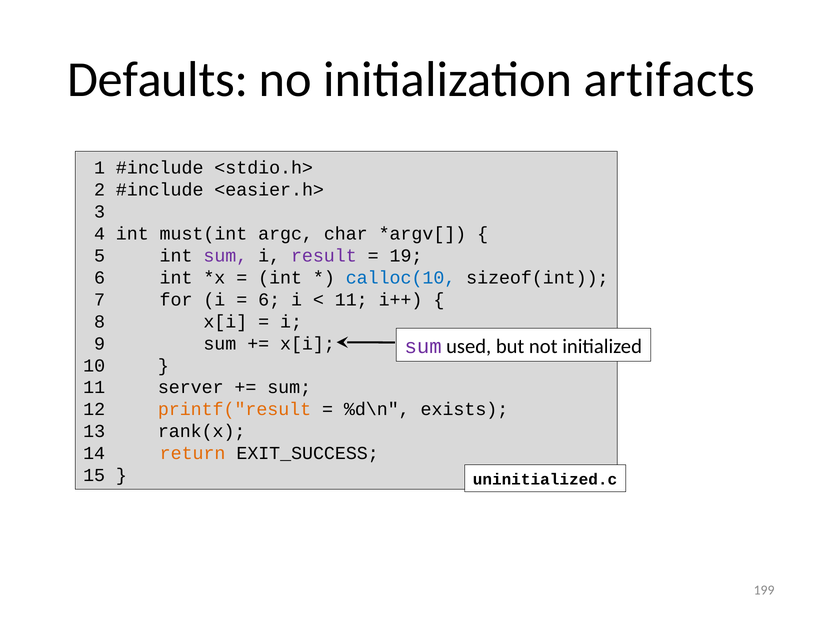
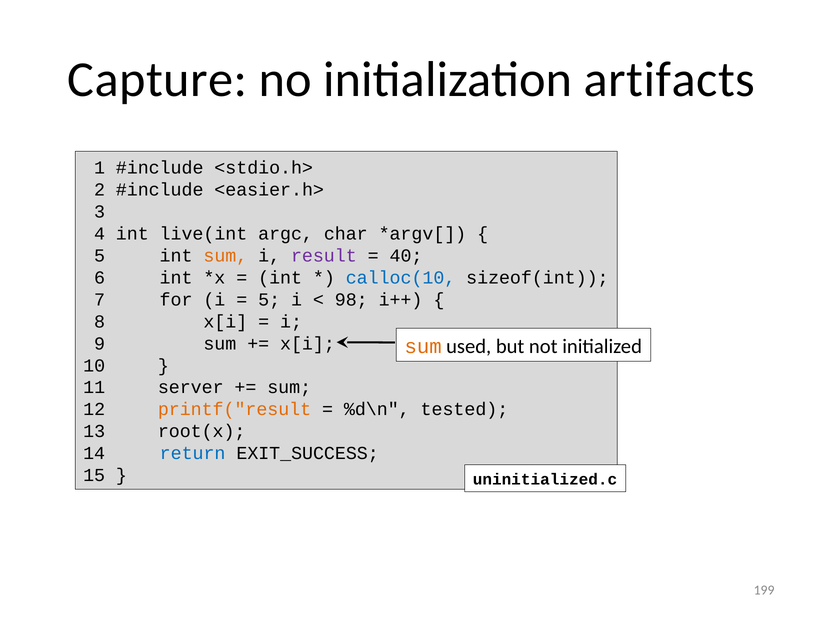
Defaults: Defaults -> Capture
must(int: must(int -> live(int
sum at (225, 256) colour: purple -> orange
19: 19 -> 40
6 at (269, 300): 6 -> 5
11 at (351, 300): 11 -> 98
sum at (423, 346) colour: purple -> orange
exists: exists -> tested
rank(x: rank(x -> root(x
return colour: orange -> blue
